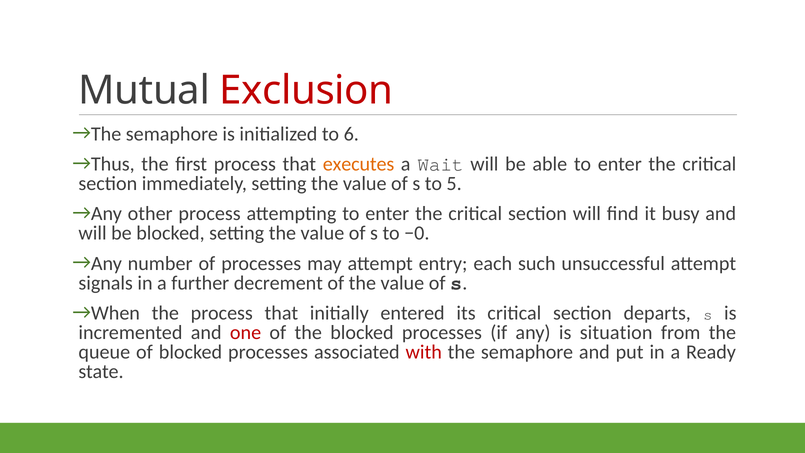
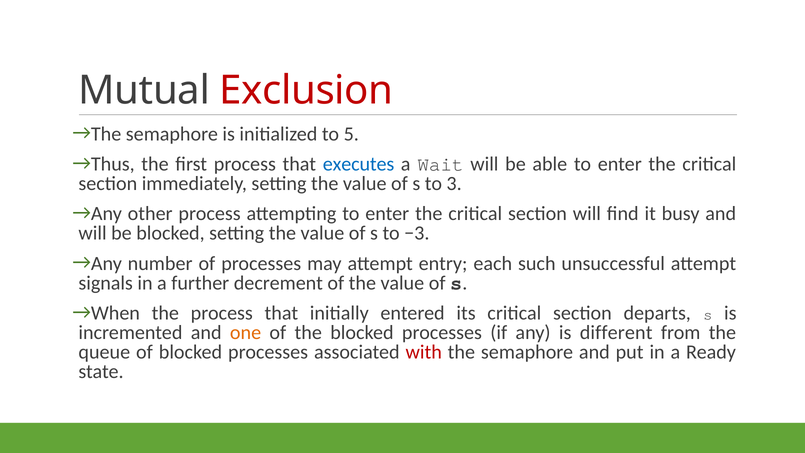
6: 6 -> 5
executes colour: orange -> blue
5: 5 -> 3
−0: −0 -> −3
one colour: red -> orange
situation: situation -> different
